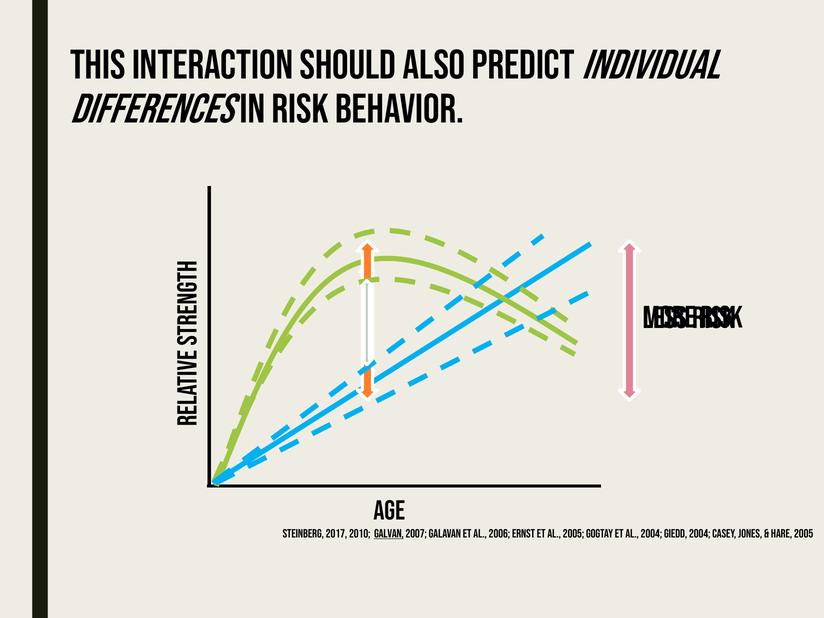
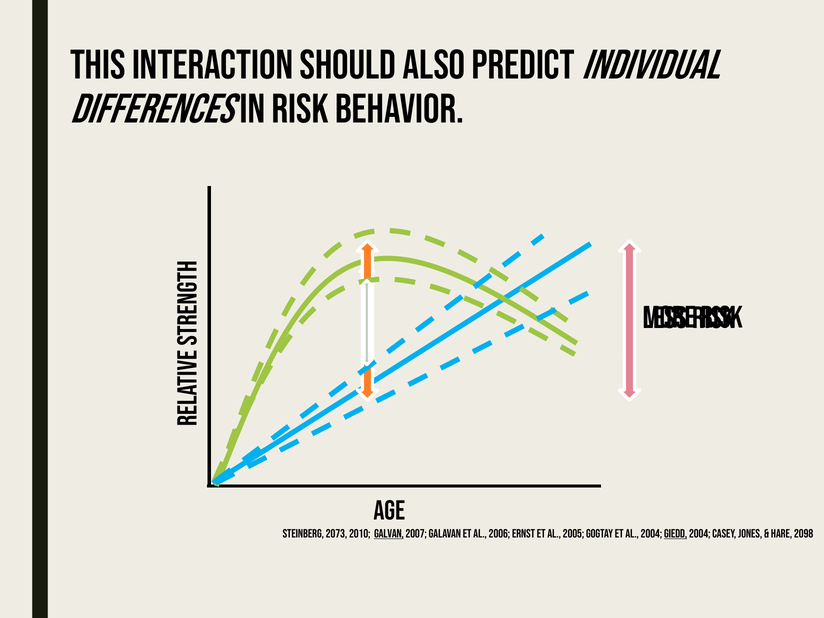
2017: 2017 -> 2073
Giedd underline: none -> present
Hare 2005: 2005 -> 2098
